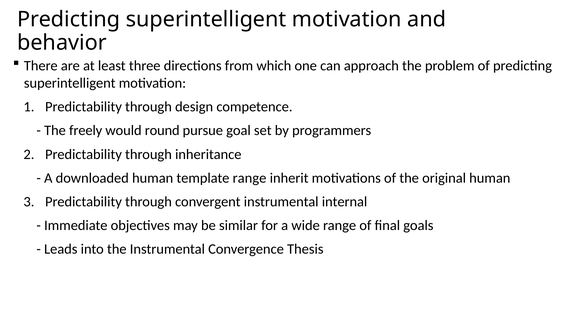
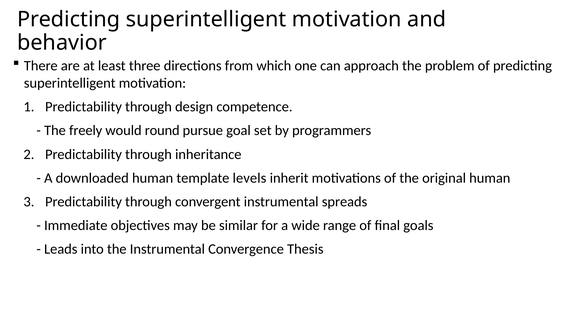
template range: range -> levels
internal: internal -> spreads
